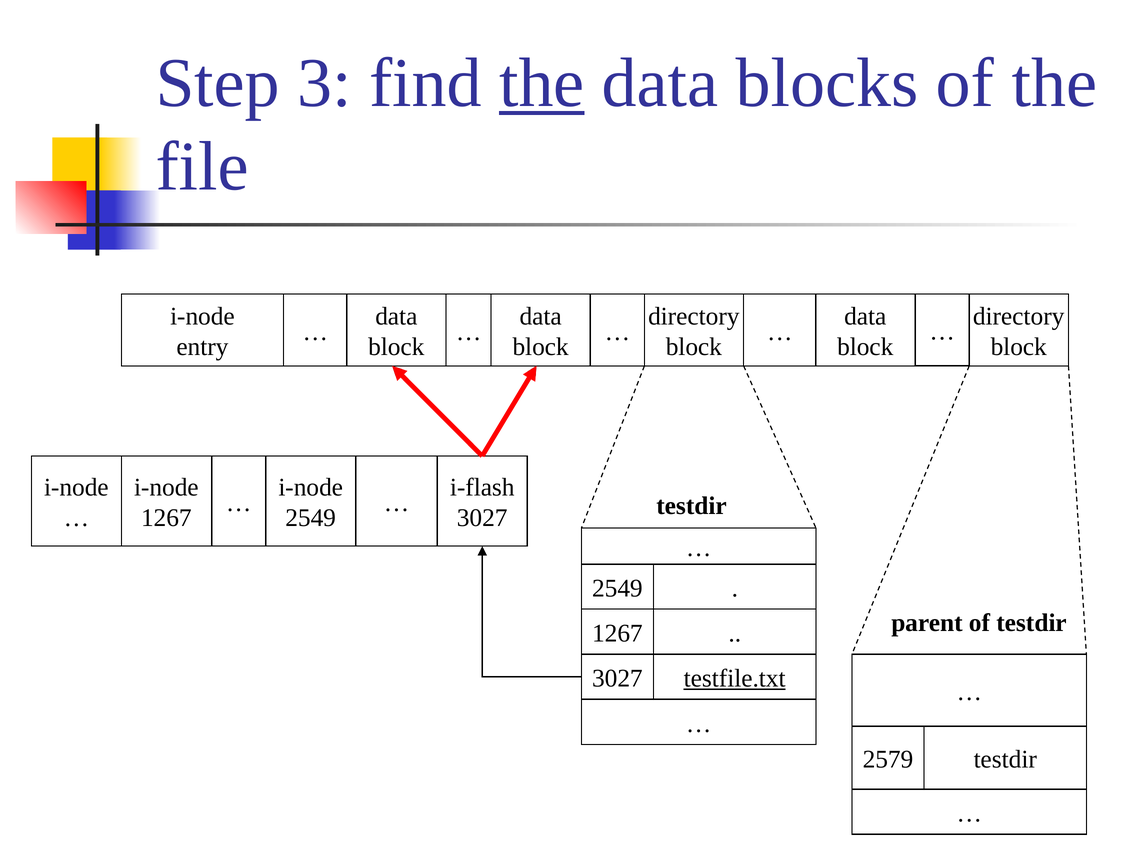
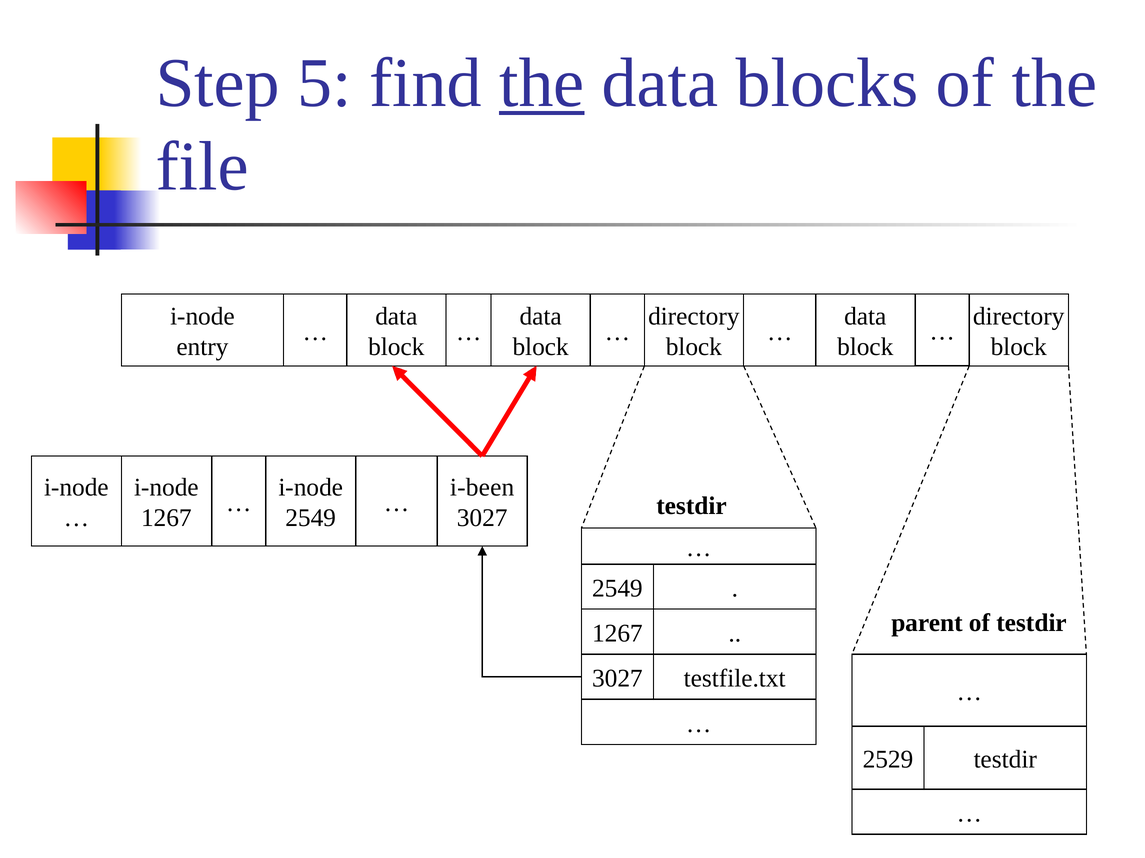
3: 3 -> 5
i-flash: i-flash -> i-been
testfile.txt underline: present -> none
2579: 2579 -> 2529
